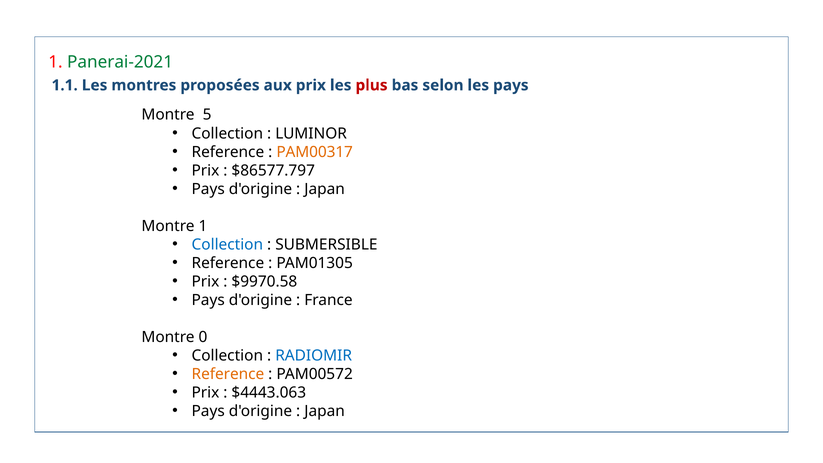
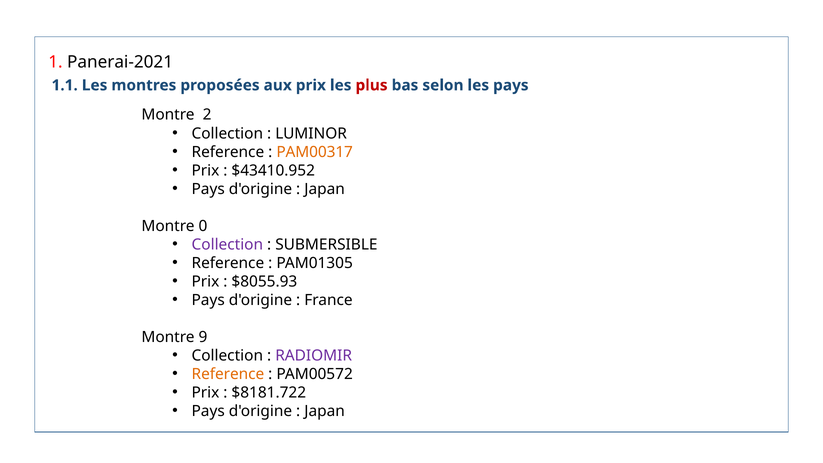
Panerai-2021 colour: green -> black
5: 5 -> 2
$86577.797: $86577.797 -> $43410.952
Montre 1: 1 -> 0
Collection at (227, 245) colour: blue -> purple
$9970.58: $9970.58 -> $8055.93
0: 0 -> 9
RADIOMIR colour: blue -> purple
$4443.063: $4443.063 -> $8181.722
